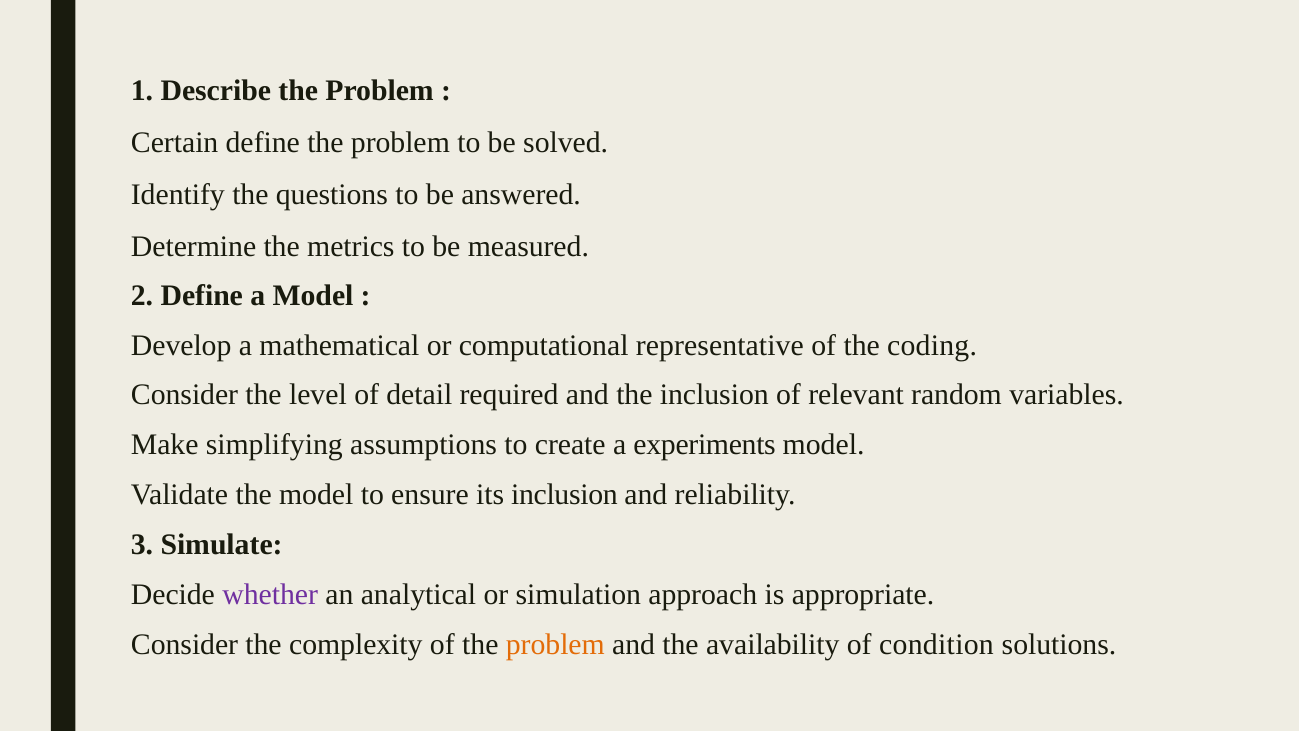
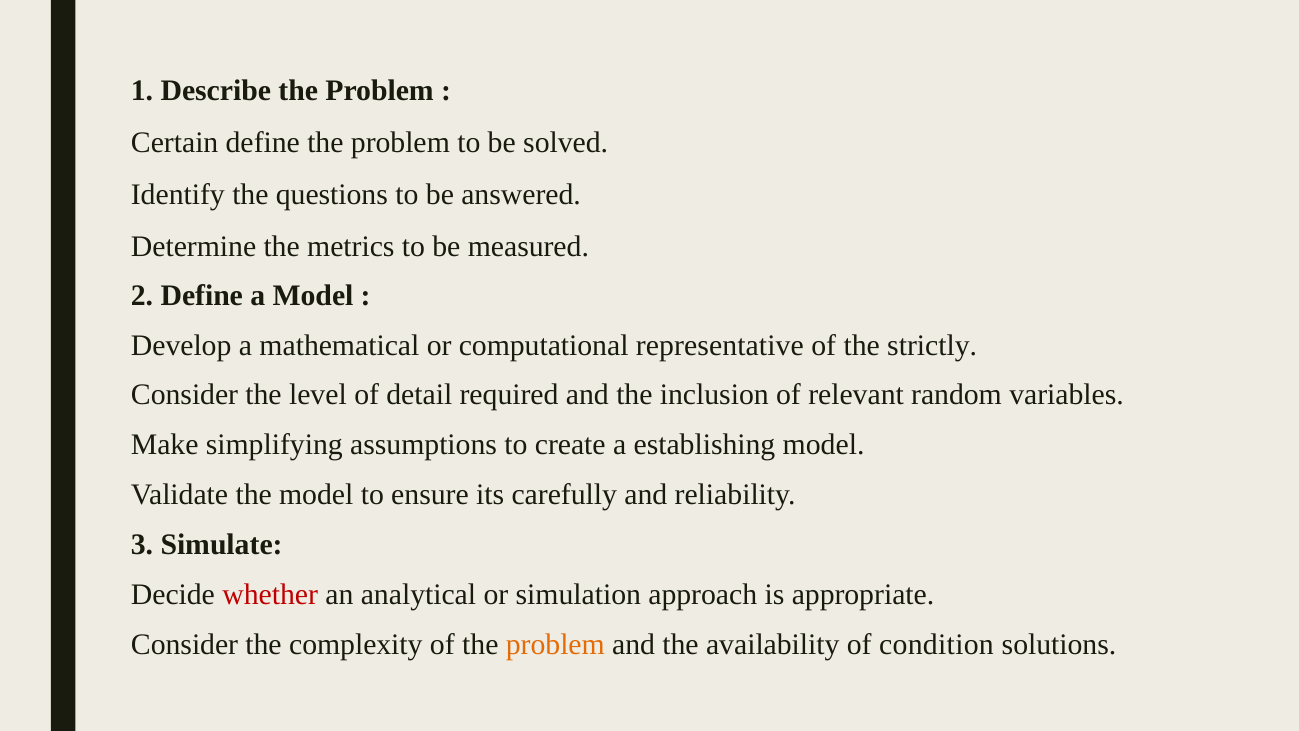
coding: coding -> strictly
experiments: experiments -> establishing
its inclusion: inclusion -> carefully
whether colour: purple -> red
